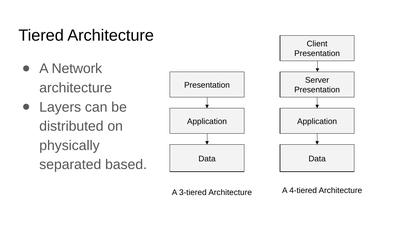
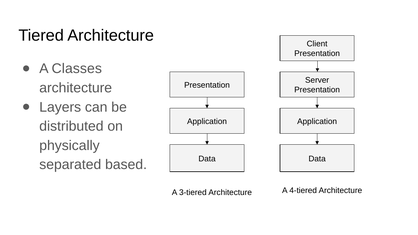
Network: Network -> Classes
